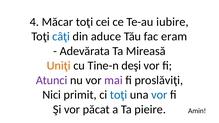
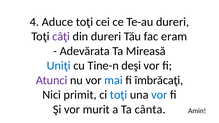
Măcar: Măcar -> Aduce
Te-au iubire: iubire -> dureri
câţi colour: blue -> purple
din aduce: aduce -> dureri
Uniţi colour: orange -> blue
mai colour: purple -> blue
proslăviţi: proslăviţi -> îmbrăcaţi
păcat: păcat -> murit
pieire: pieire -> cânta
